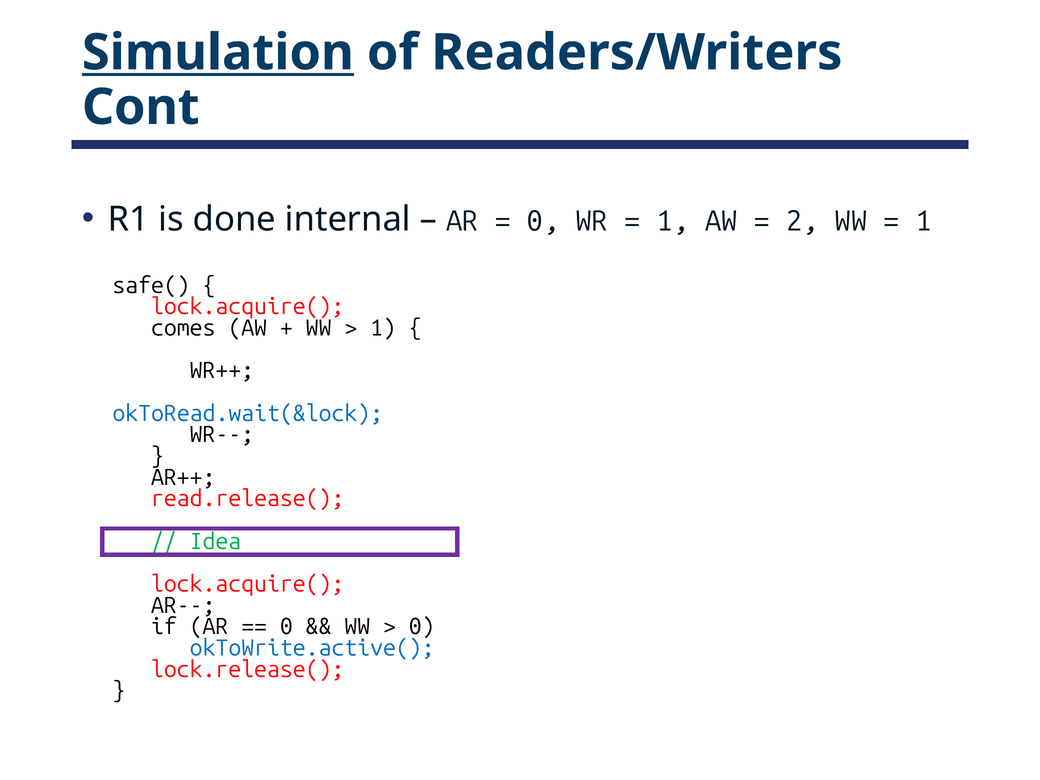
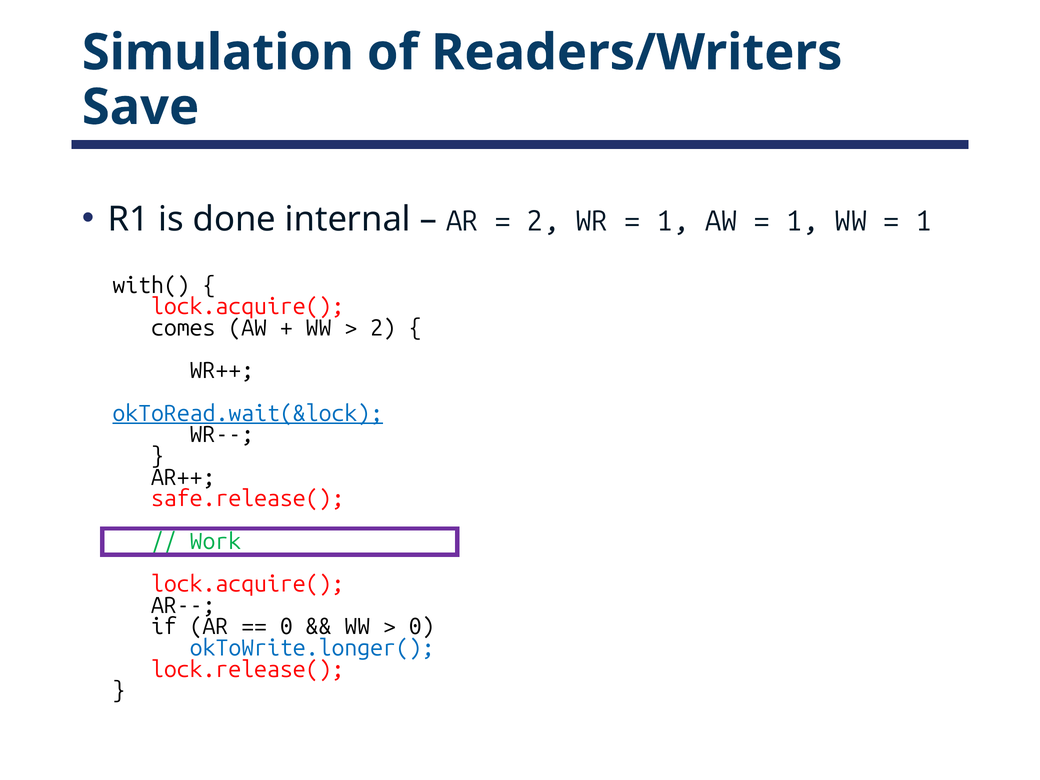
Simulation underline: present -> none
Cont: Cont -> Save
0 at (543, 221): 0 -> 2
2 at (802, 221): 2 -> 1
safe(: safe( -> with(
1 at (383, 328): 1 -> 2
okToRead.wait(&lock underline: none -> present
read.release(: read.release( -> safe.release(
Idea: Idea -> Work
okToWrite.active(: okToWrite.active( -> okToWrite.longer(
